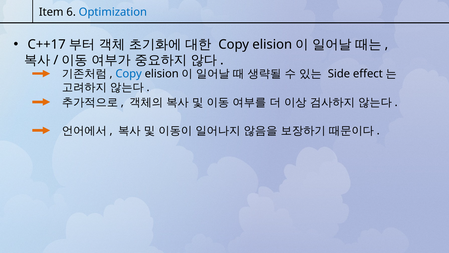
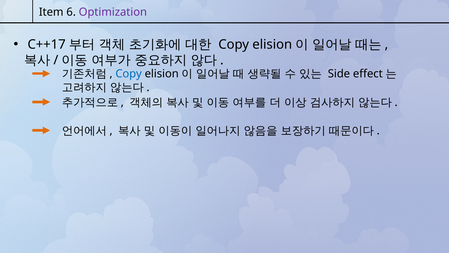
Optimization colour: blue -> purple
